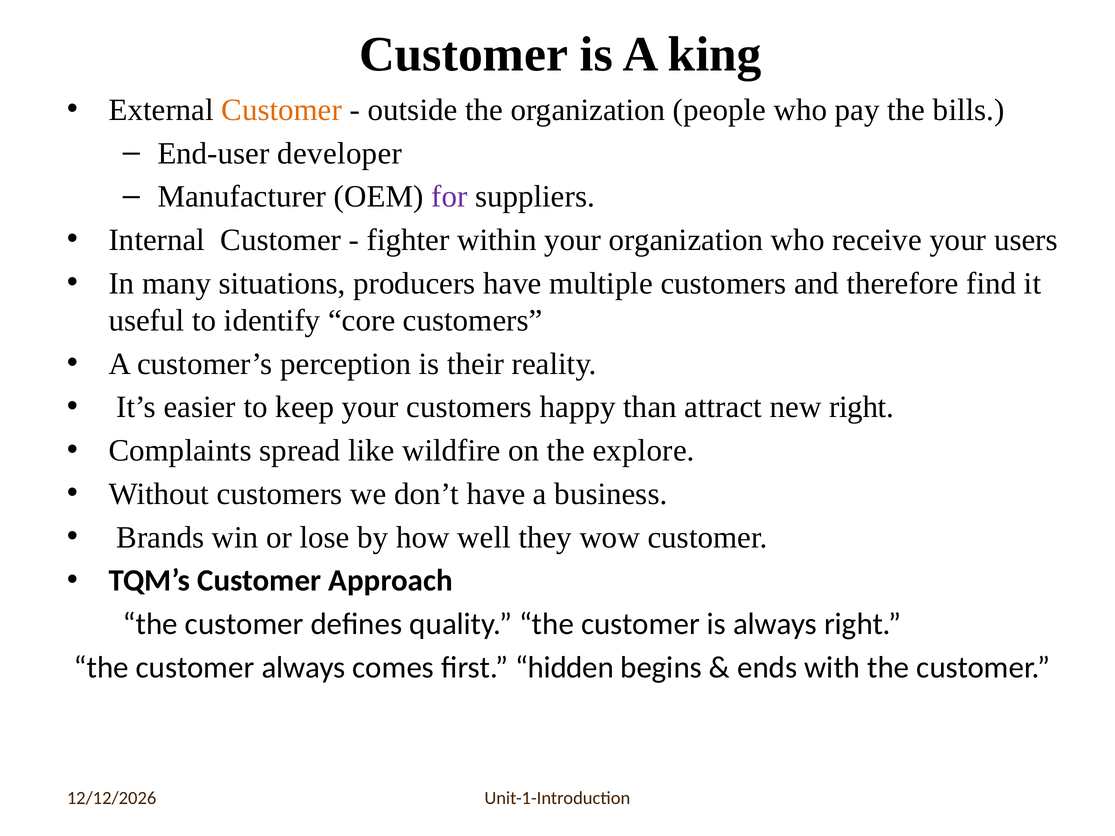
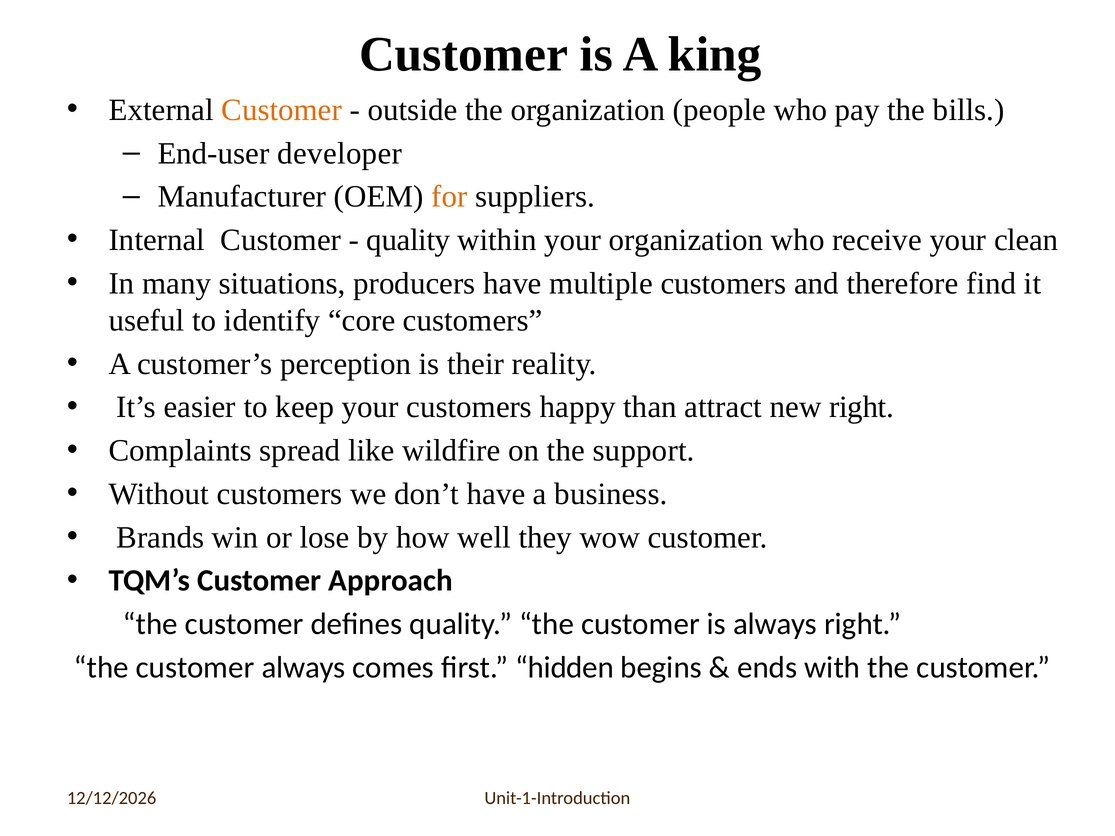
for colour: purple -> orange
fighter at (408, 240): fighter -> quality
users: users -> clean
explore: explore -> support
